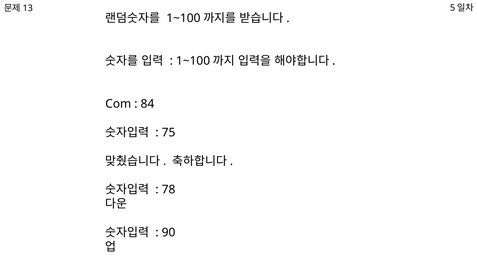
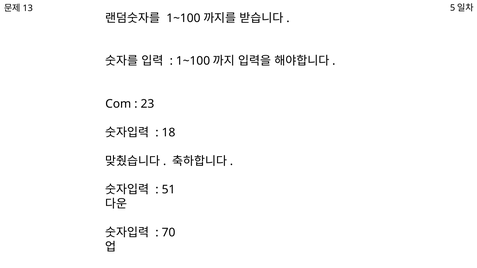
84: 84 -> 23
75: 75 -> 18
78: 78 -> 51
90: 90 -> 70
